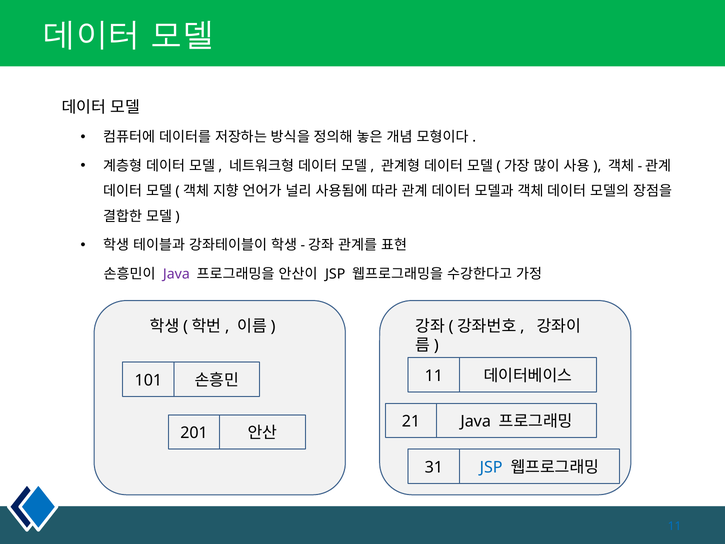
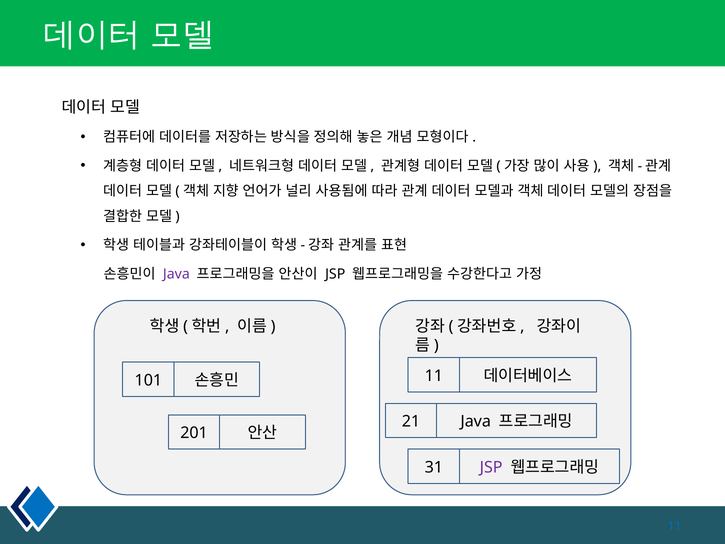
JSP at (491, 467) colour: blue -> purple
